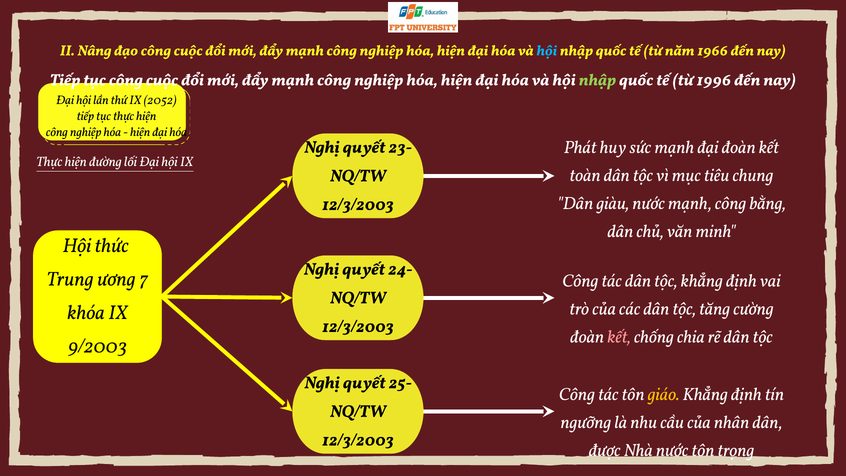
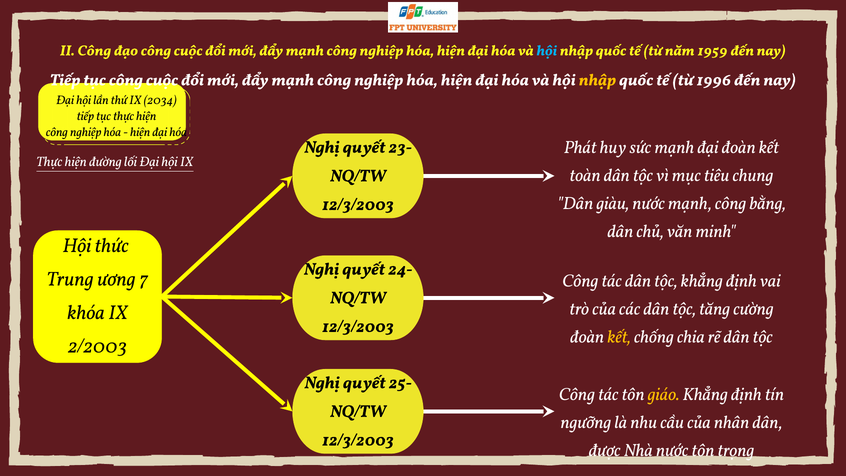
II Nâng: Nâng -> Công
1966: 1966 -> 1959
nhập at (597, 80) colour: light green -> yellow
2052: 2052 -> 2034
kết at (619, 337) colour: pink -> yellow
9/2003: 9/2003 -> 2/2003
